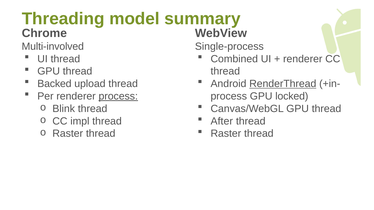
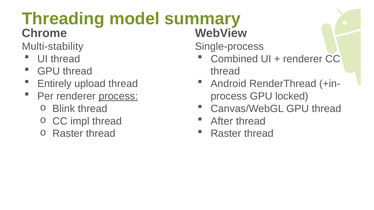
Multi-involved: Multi-involved -> Multi-stability
Backed: Backed -> Entirely
RenderThread underline: present -> none
